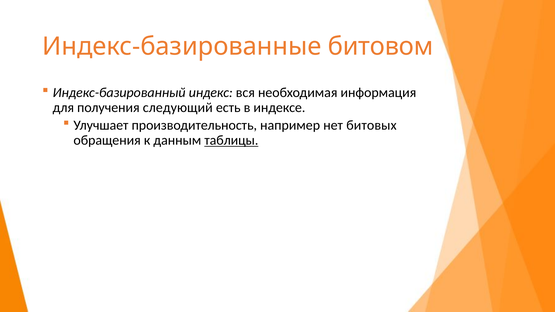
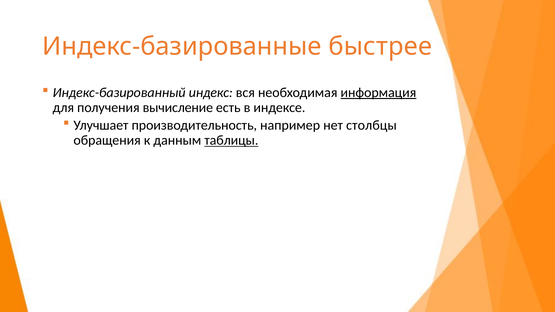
битовом: битовом -> быстрее
информация underline: none -> present
следующий: следующий -> вычисление
битовых: битовых -> столбцы
